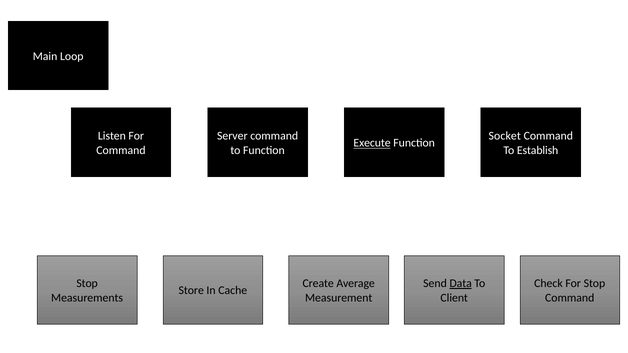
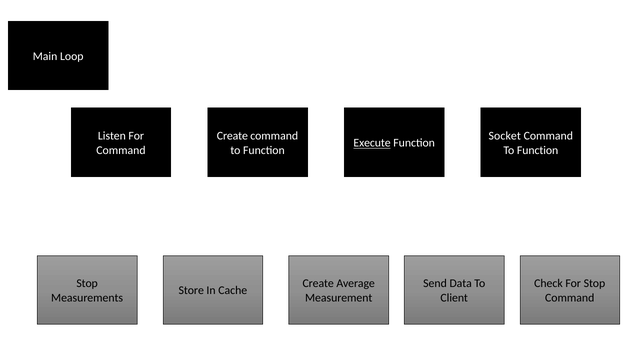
Server at (232, 136): Server -> Create
Establish at (538, 150): Establish -> Function
Data underline: present -> none
